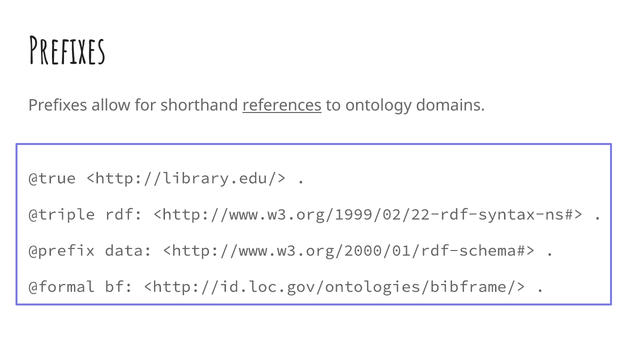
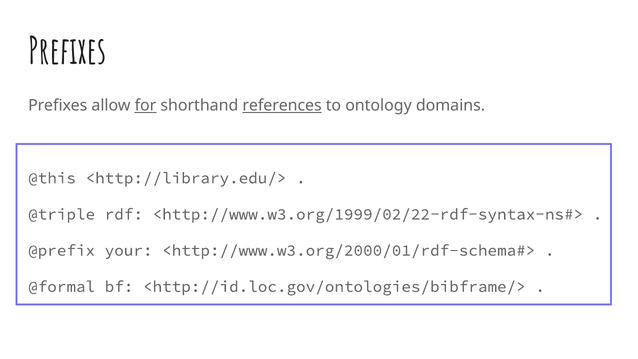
for underline: none -> present
@true: @true -> @this
data: data -> your
